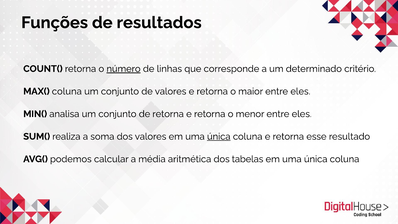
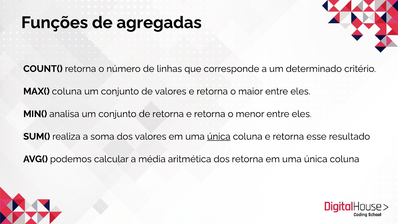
resultados: resultados -> agregadas
número underline: present -> none
dos tabelas: tabelas -> retorna
